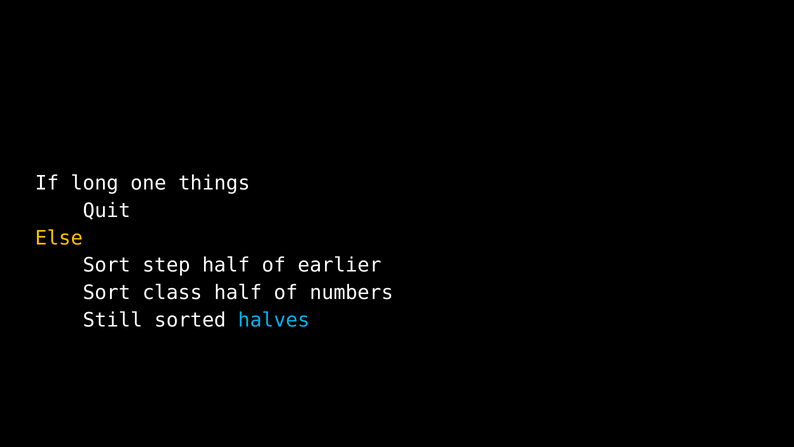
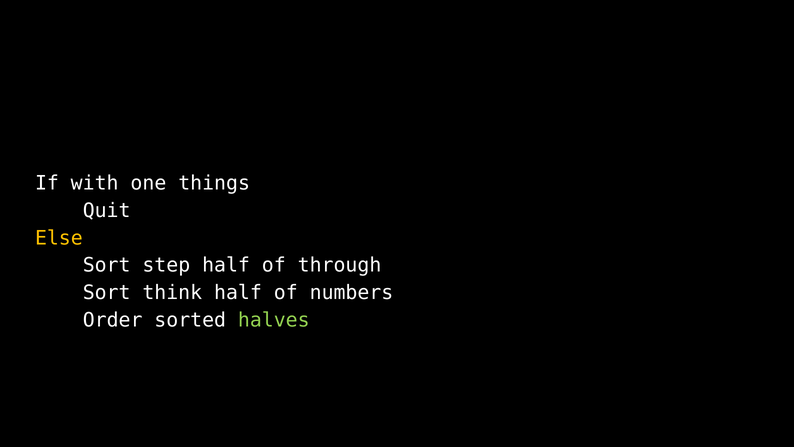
long: long -> with
earlier: earlier -> through
class: class -> think
Still: Still -> Order
halves colour: light blue -> light green
